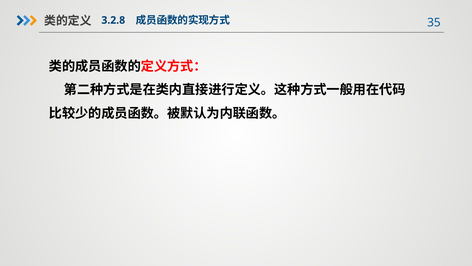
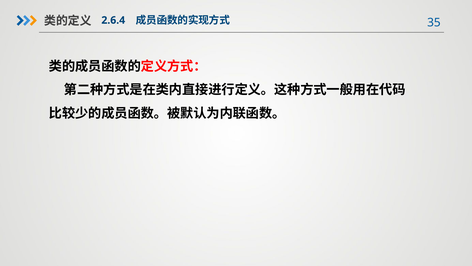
3.2.8: 3.2.8 -> 2.6.4
